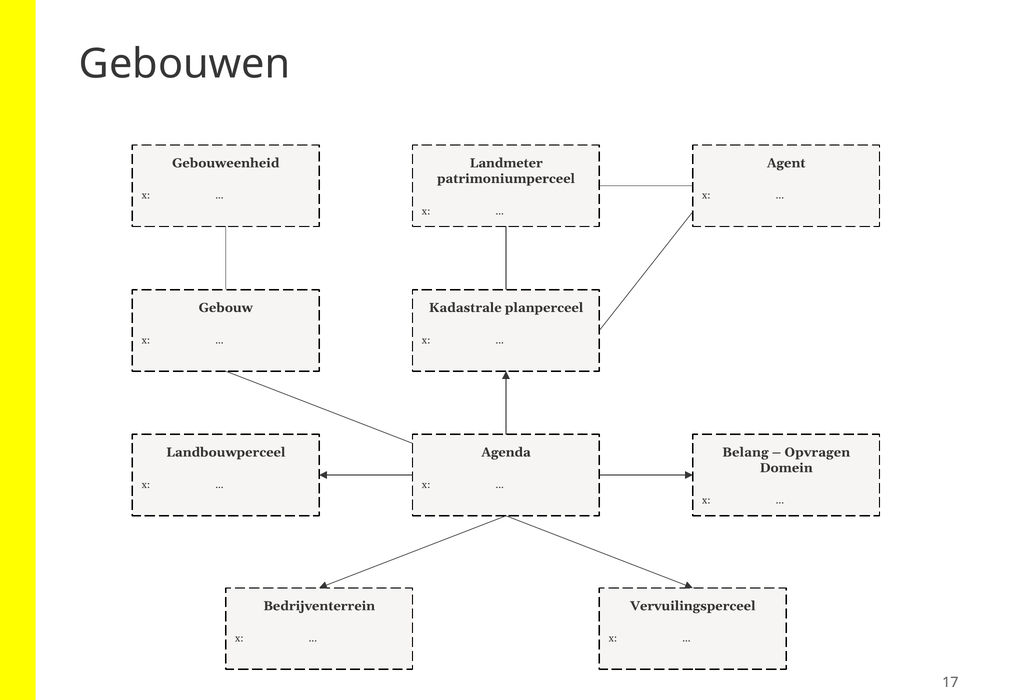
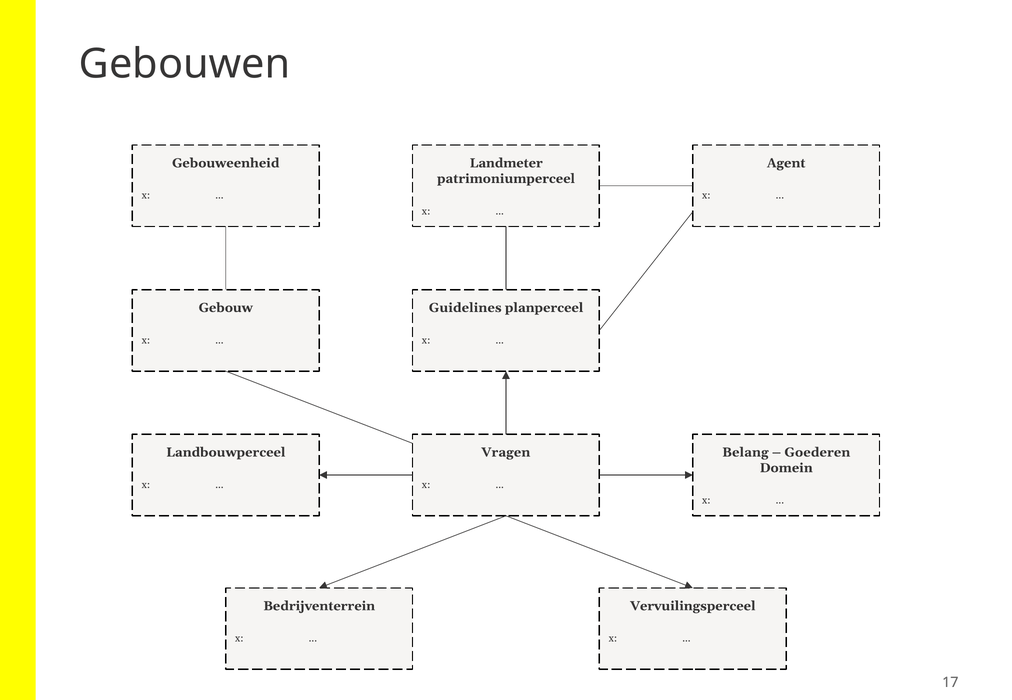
Kadastrale: Kadastrale -> Guidelines
Agenda: Agenda -> Vragen
Opvragen: Opvragen -> Goederen
